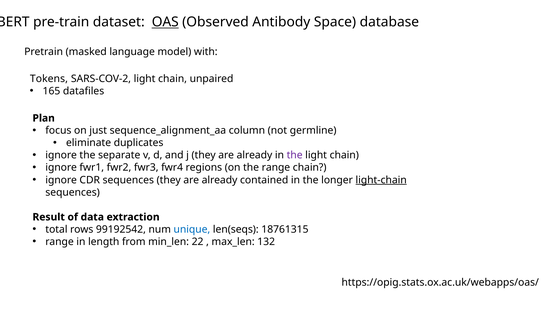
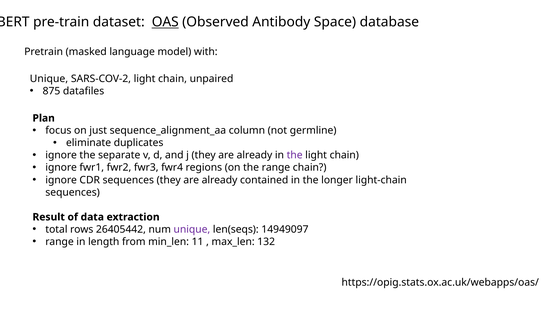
Tokens at (49, 79): Tokens -> Unique
165: 165 -> 875
light-chain underline: present -> none
99192542: 99192542 -> 26405442
unique at (192, 230) colour: blue -> purple
18761315: 18761315 -> 14949097
22: 22 -> 11
